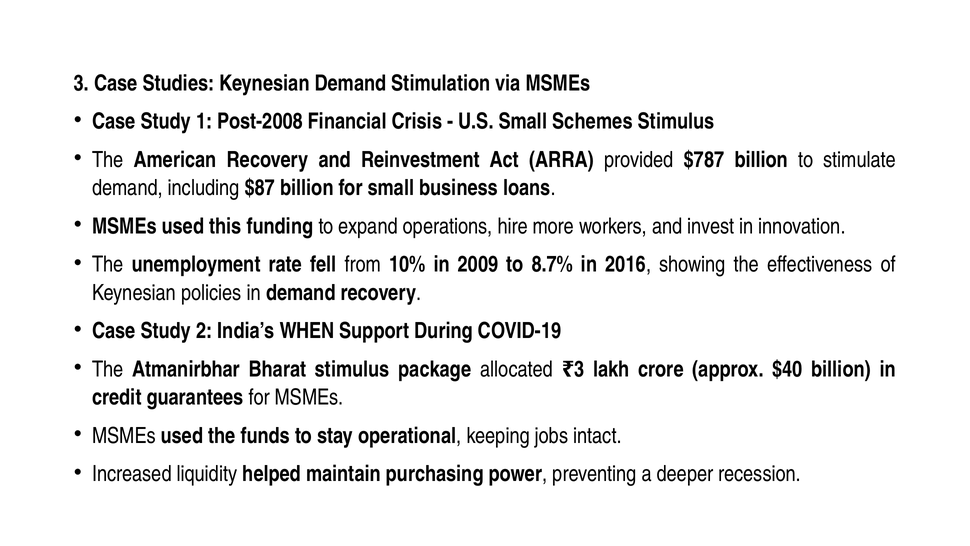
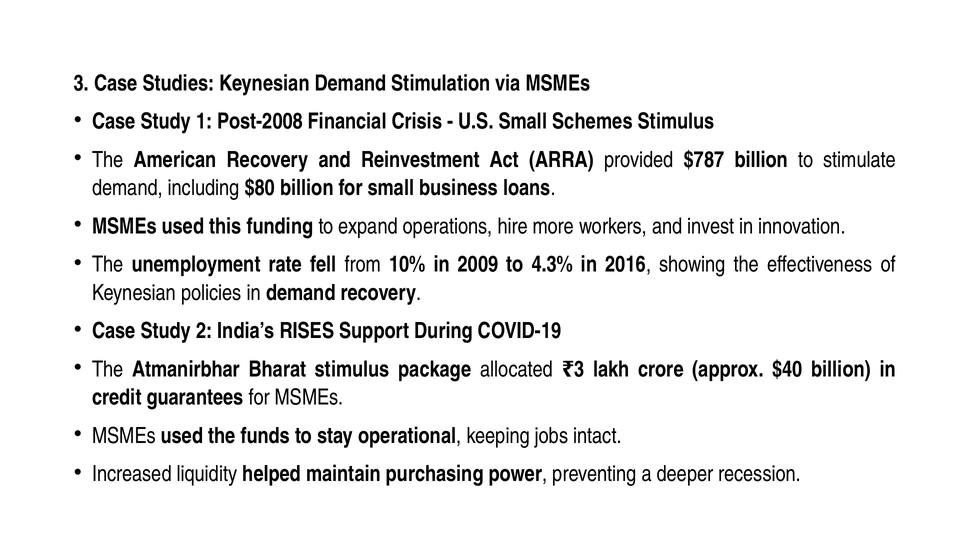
$87: $87 -> $80
8.7%: 8.7% -> 4.3%
WHEN: WHEN -> RISES
